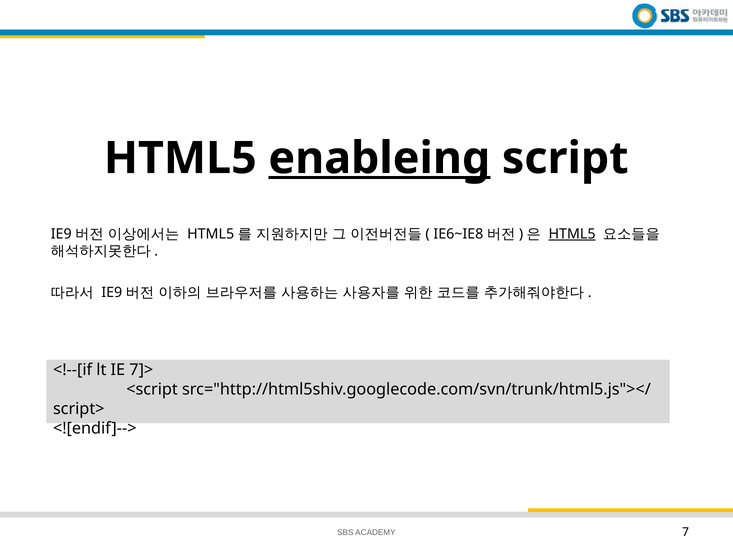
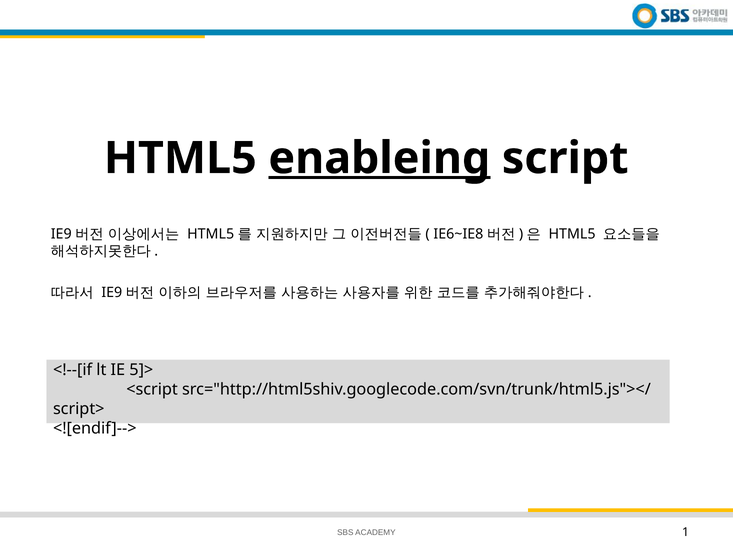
HTML5 at (572, 234) underline: present -> none
7]>: 7]> -> 5]>
7: 7 -> 1
